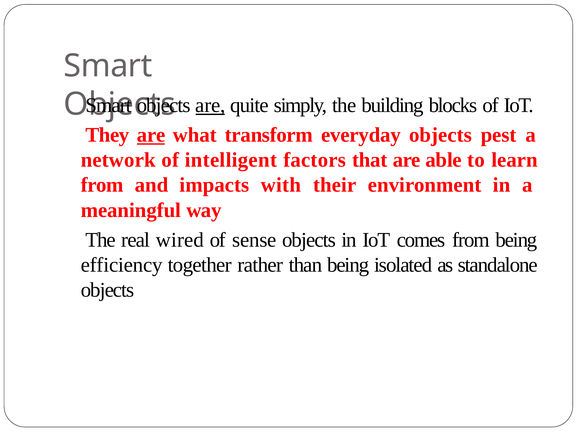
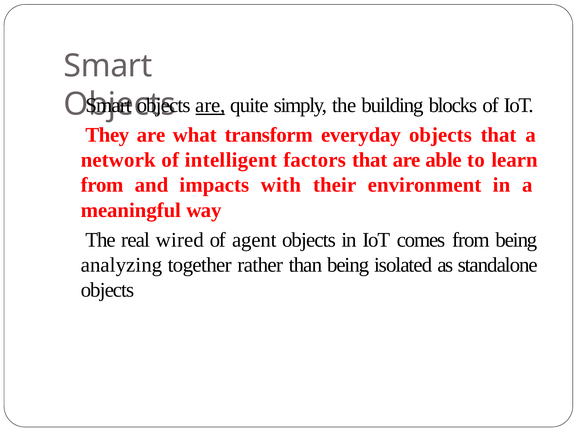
are at (151, 135) underline: present -> none
objects pest: pest -> that
sense: sense -> agent
efficiency: efficiency -> analyzing
